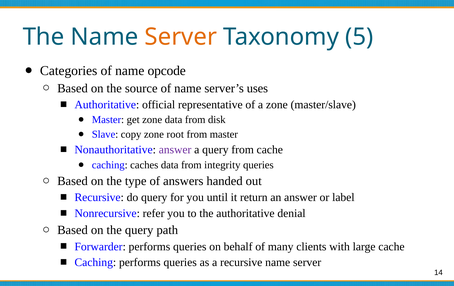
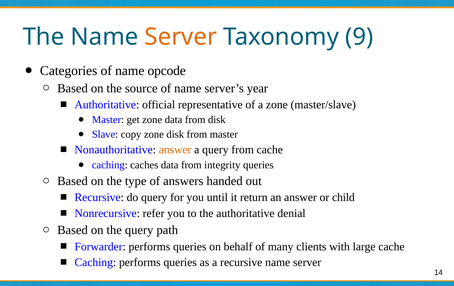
5: 5 -> 9
uses: uses -> year
zone root: root -> disk
answer at (175, 150) colour: purple -> orange
label: label -> child
